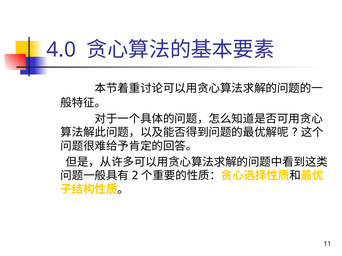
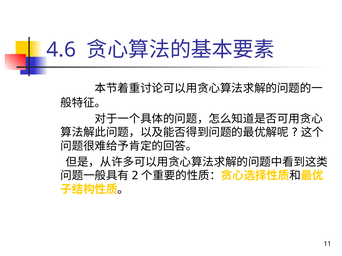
4.0: 4.0 -> 4.6
